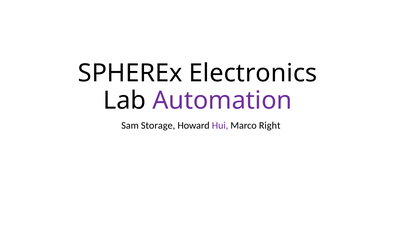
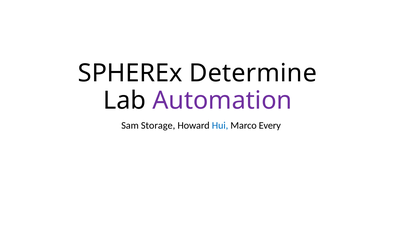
Electronics: Electronics -> Determine
Hui colour: purple -> blue
Right: Right -> Every
